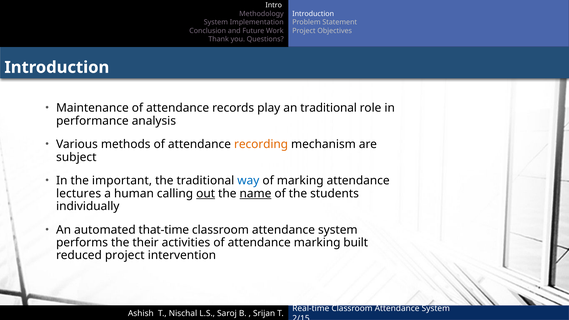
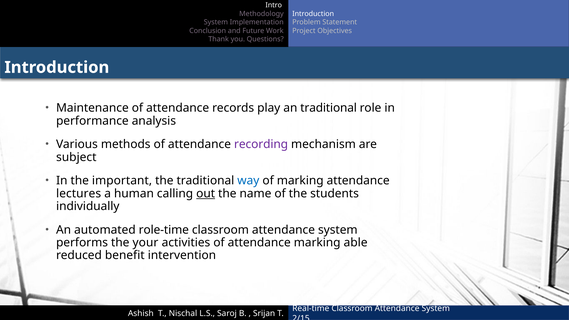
recording colour: orange -> purple
name underline: present -> none
that-time: that-time -> role-time
their: their -> your
built: built -> able
reduced project: project -> benefit
